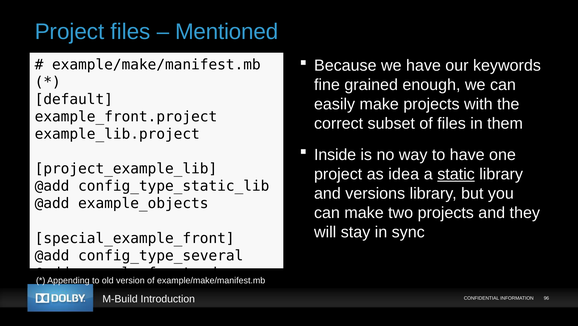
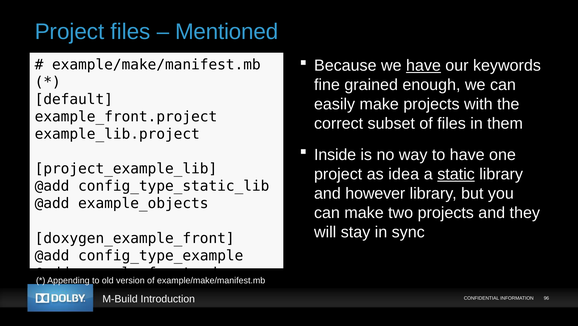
have at (423, 66) underline: none -> present
versions: versions -> however
special_example_front: special_example_front -> doxygen_example_front
config_type_several: config_type_several -> config_type_example
